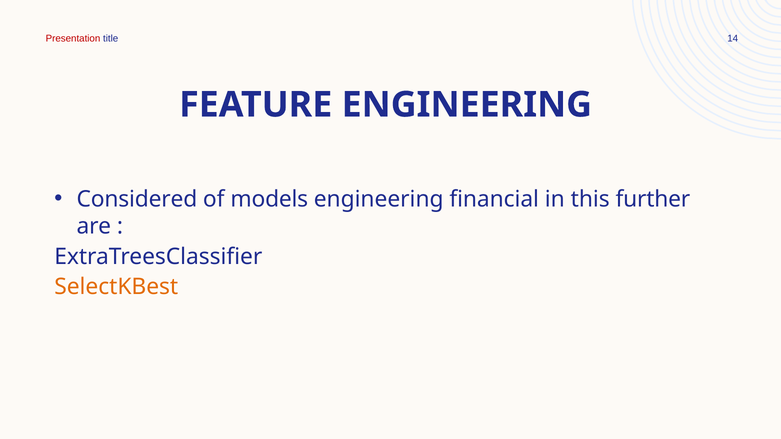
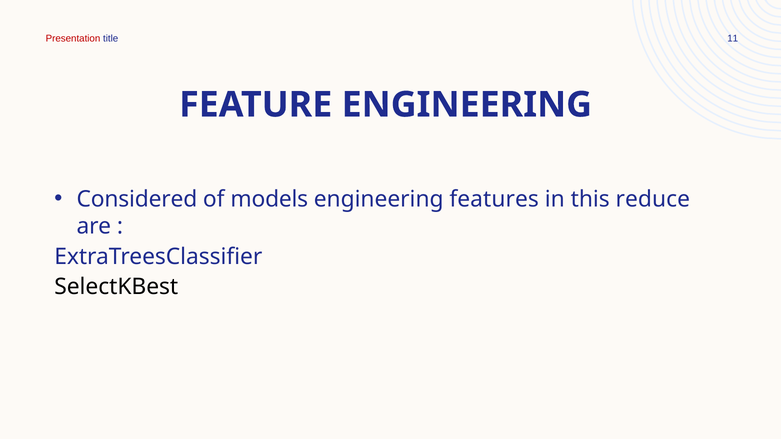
14: 14 -> 11
financial: financial -> features
further: further -> reduce
SelectKBest colour: orange -> black
